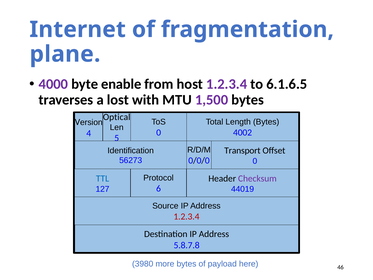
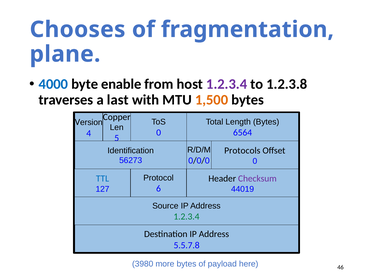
Internet: Internet -> Chooses
4000 colour: purple -> blue
6.1.6.5: 6.1.6.5 -> 1.2.3.8
lost: lost -> last
1,500 colour: purple -> orange
Optical: Optical -> Copper
4002: 4002 -> 6564
Transport: Transport -> Protocols
1.2.3.4 at (186, 216) colour: red -> green
5.8.7.8: 5.8.7.8 -> 5.5.7.8
